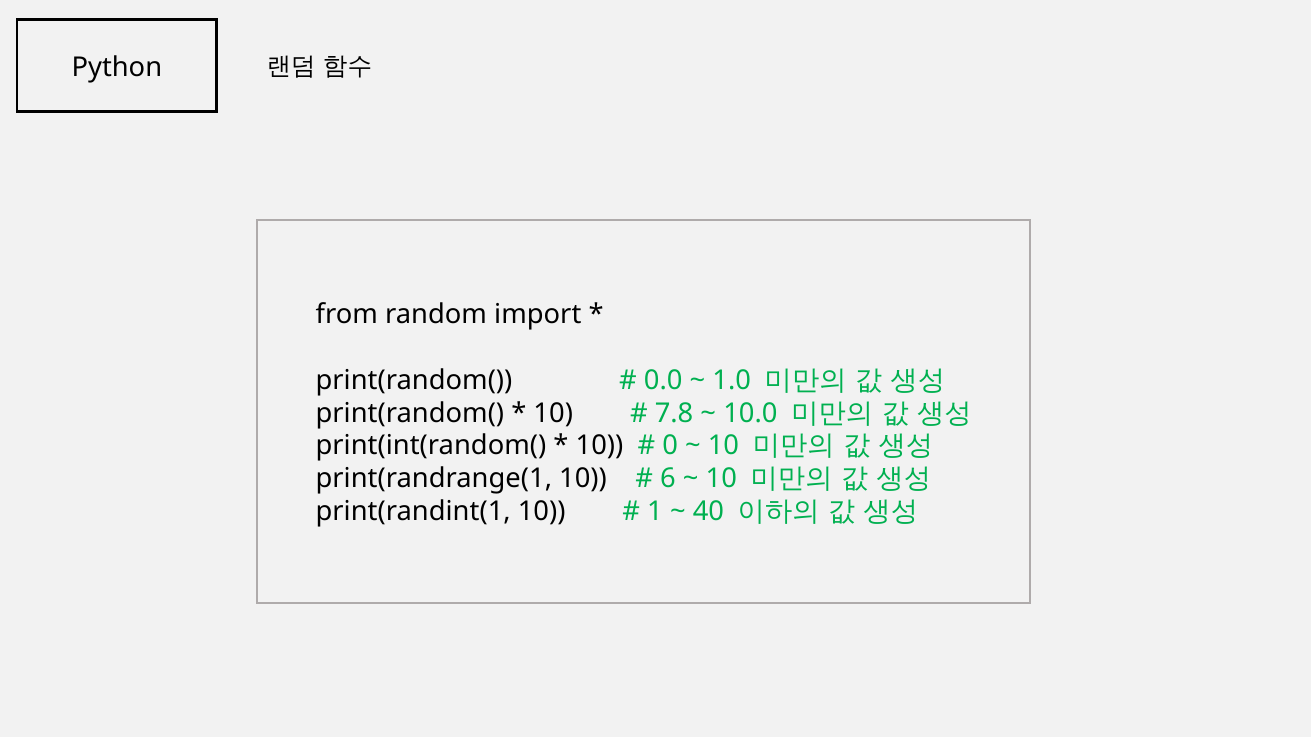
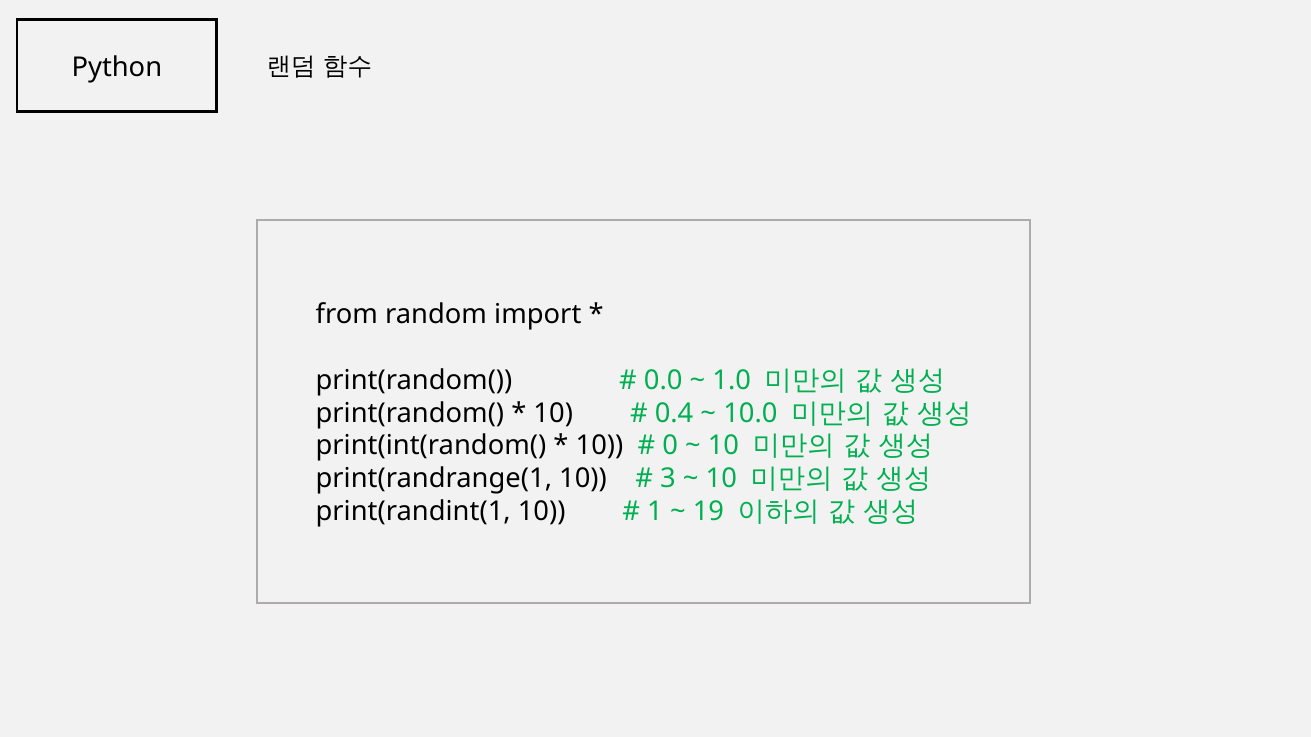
7.8: 7.8 -> 0.4
6: 6 -> 3
40: 40 -> 19
